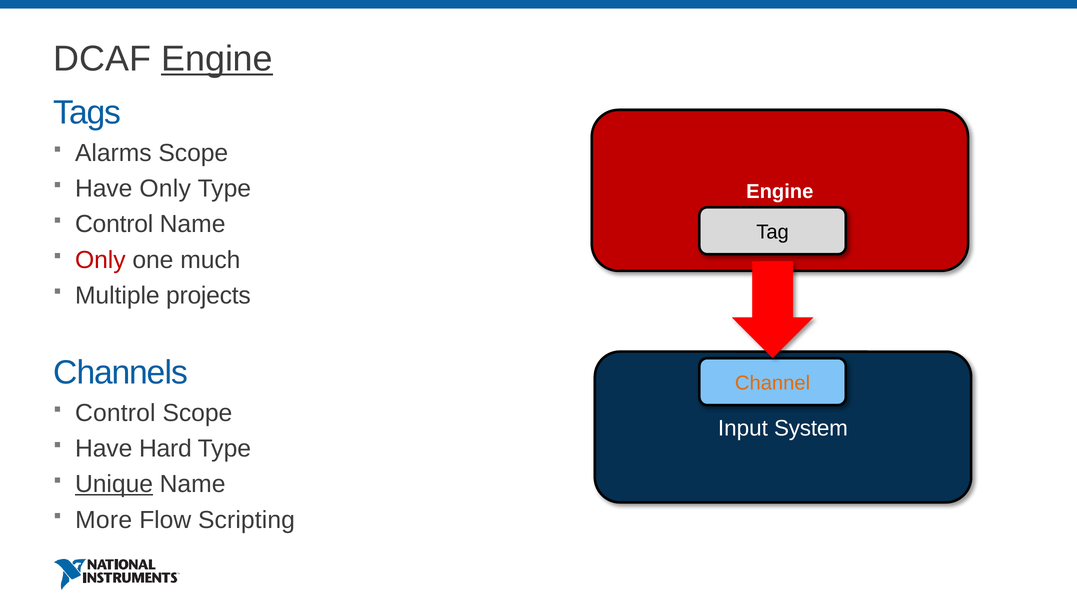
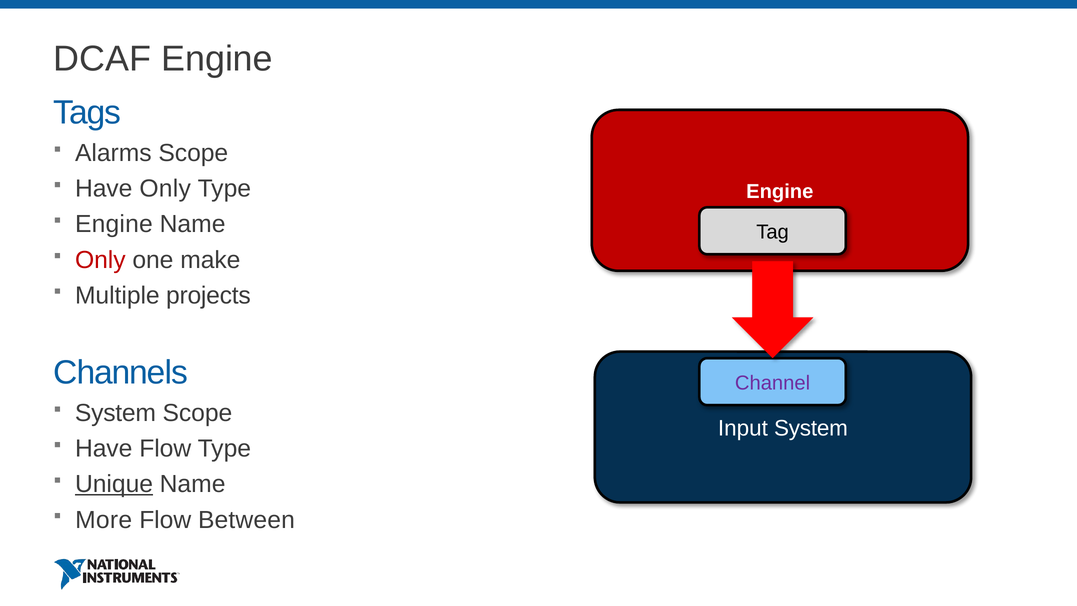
Engine at (217, 59) underline: present -> none
Control at (114, 224): Control -> Engine
much: much -> make
Channel colour: orange -> purple
Control at (115, 413): Control -> System
Have Hard: Hard -> Flow
Scripting: Scripting -> Between
